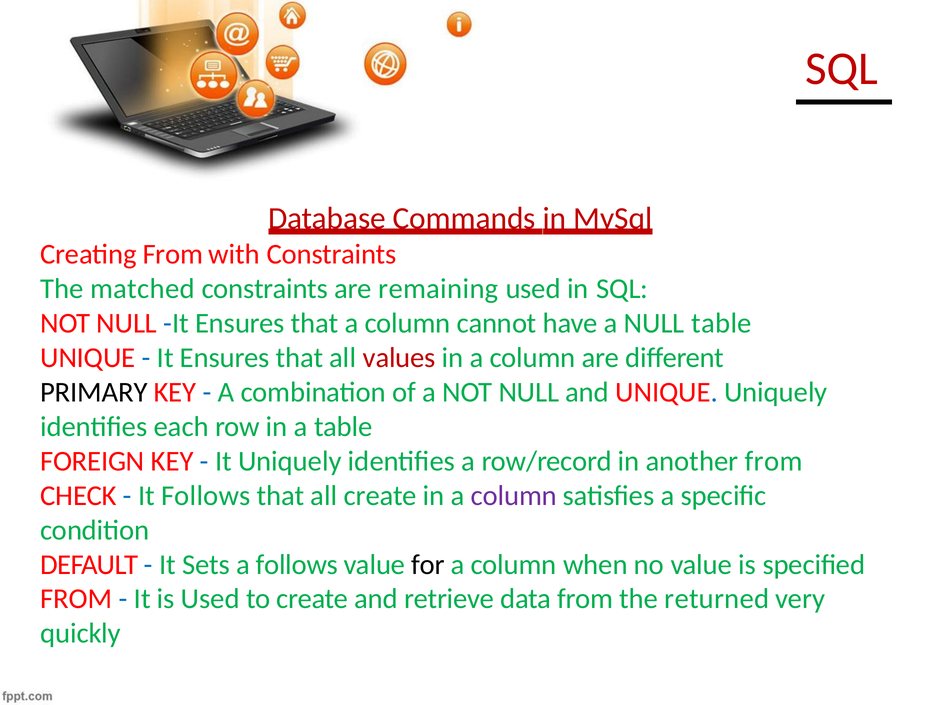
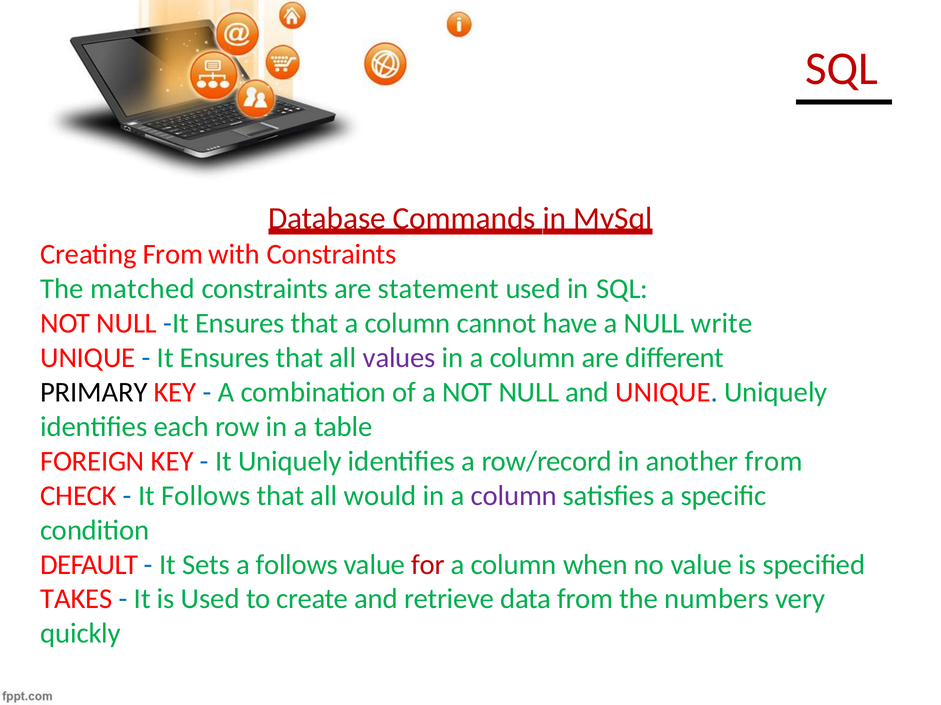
remaining: remaining -> statement
NULL table: table -> write
values colour: red -> purple
all create: create -> would
for colour: black -> red
FROM at (76, 600): FROM -> TAKES
returned: returned -> numbers
